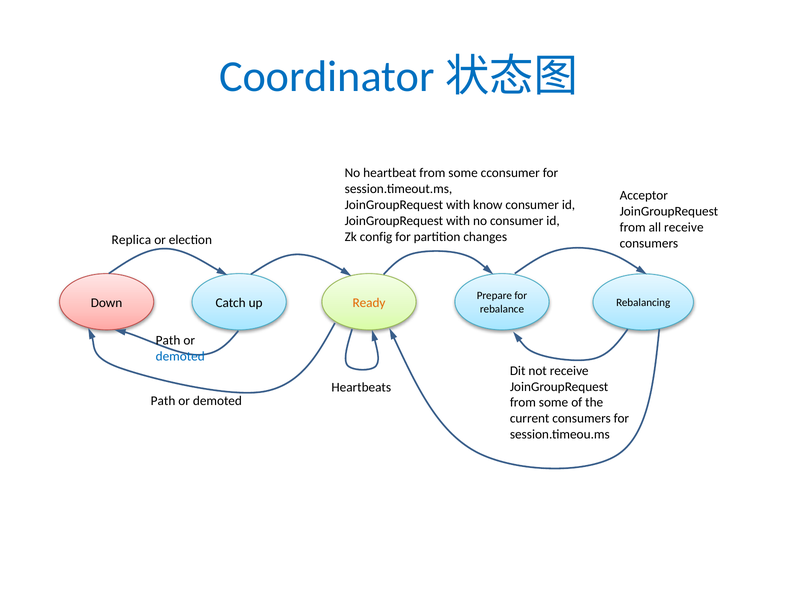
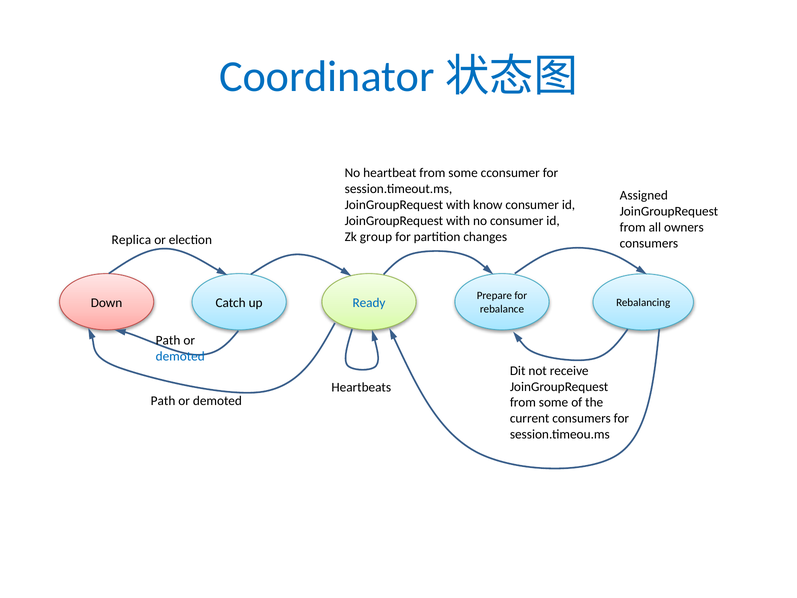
Acceptor: Acceptor -> Assigned
all receive: receive -> owners
config: config -> group
Ready colour: orange -> blue
